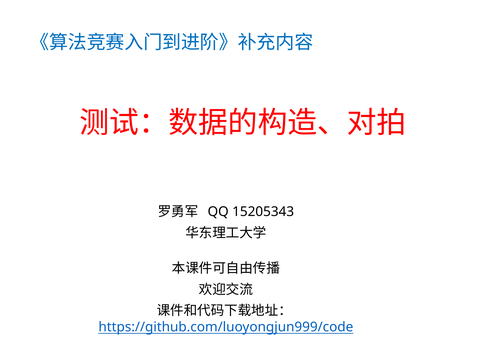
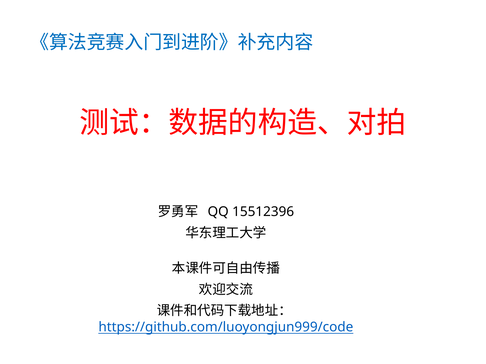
15205343: 15205343 -> 15512396
